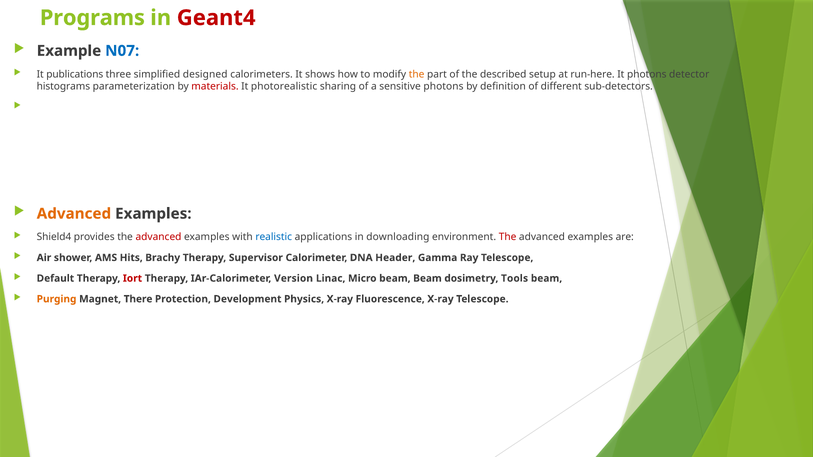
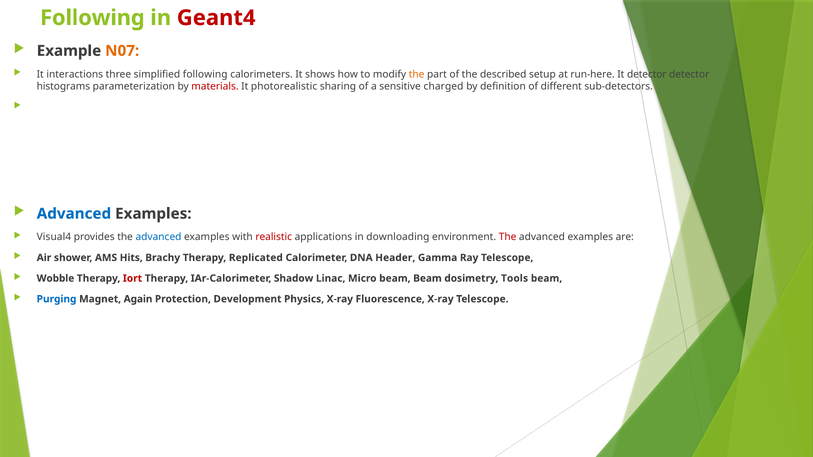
Programs at (92, 18): Programs -> Following
N07 colour: blue -> orange
publications: publications -> interactions
simplified designed: designed -> following
It photons: photons -> detector
sensitive photons: photons -> charged
Advanced at (74, 214) colour: orange -> blue
Shield4: Shield4 -> Visual4
advanced at (159, 237) colour: red -> blue
realistic colour: blue -> red
Supervisor: Supervisor -> Replicated
Default: Default -> Wobble
Version: Version -> Shadow
Purging colour: orange -> blue
There: There -> Again
